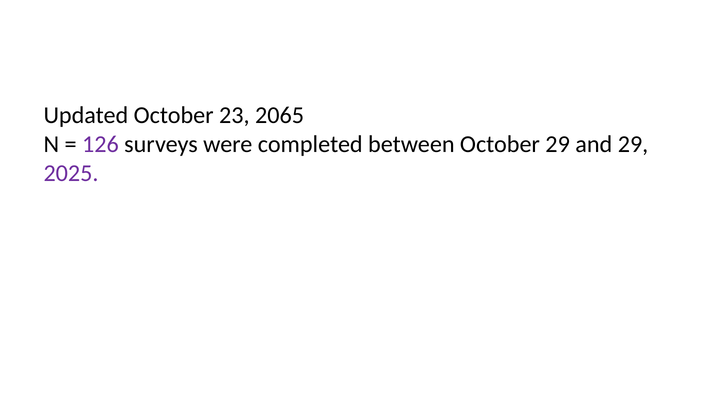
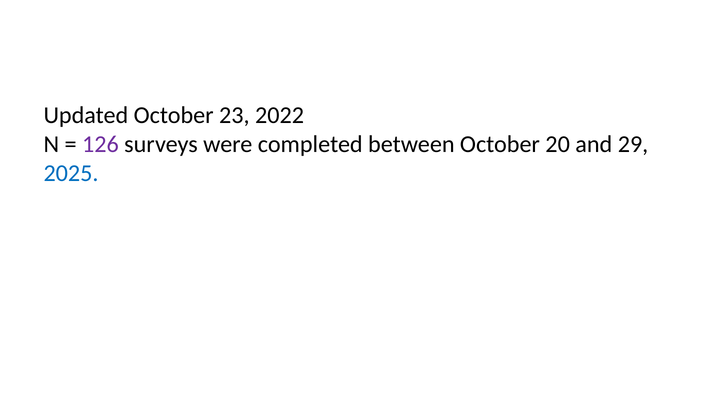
2065: 2065 -> 2022
October 29: 29 -> 20
2025 colour: purple -> blue
